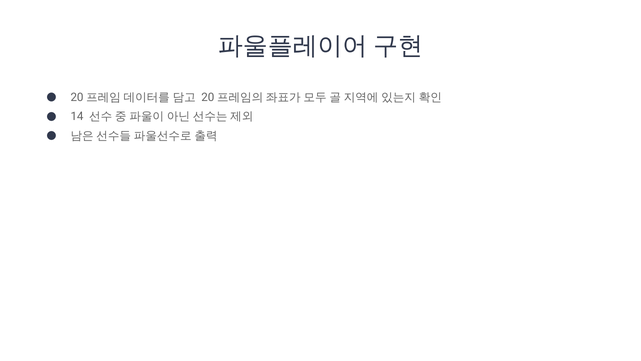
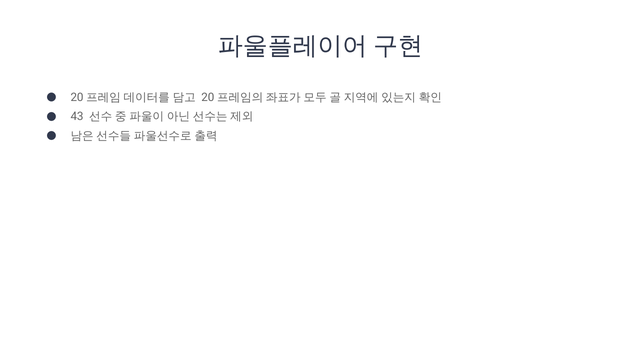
14: 14 -> 43
